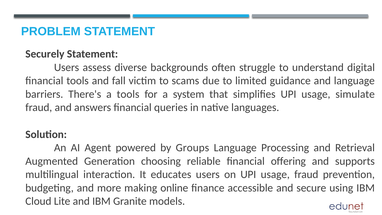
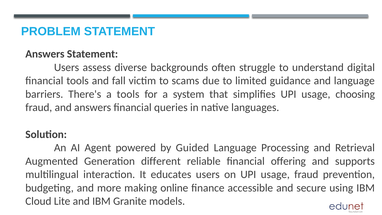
Securely at (45, 54): Securely -> Answers
simulate: simulate -> choosing
Groups: Groups -> Guided
choosing: choosing -> different
